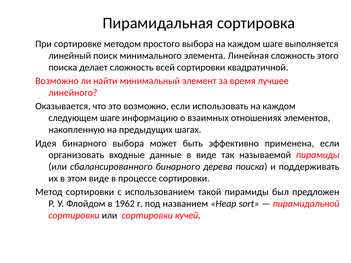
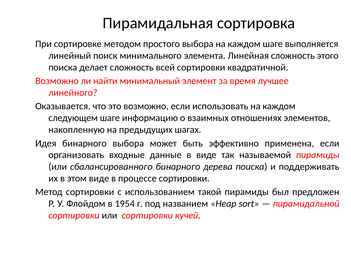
1962: 1962 -> 1954
